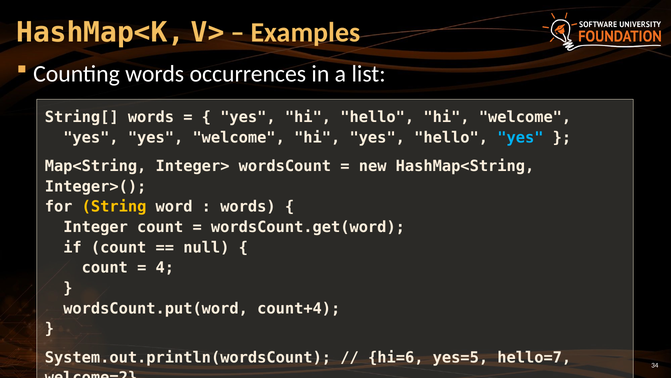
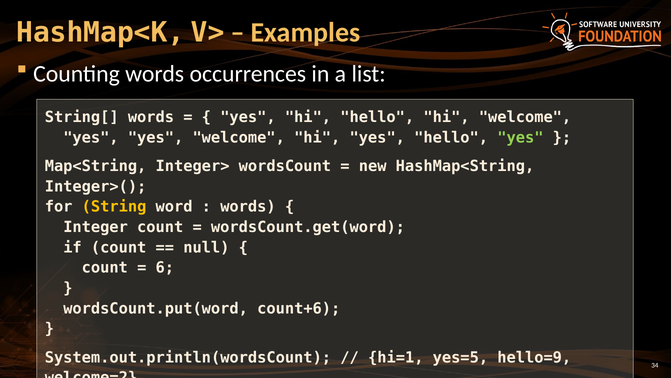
yes at (520, 137) colour: light blue -> light green
4: 4 -> 6
count+4: count+4 -> count+6
hi=6: hi=6 -> hi=1
hello=7: hello=7 -> hello=9
